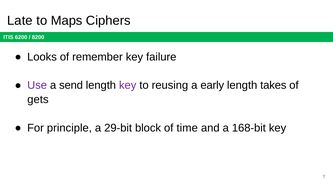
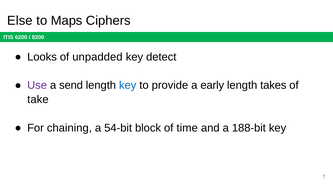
Late: Late -> Else
remember: remember -> unpadded
failure: failure -> detect
key at (128, 85) colour: purple -> blue
reusing: reusing -> provide
gets: gets -> take
principle: principle -> chaining
29-bit: 29-bit -> 54-bit
168-bit: 168-bit -> 188-bit
